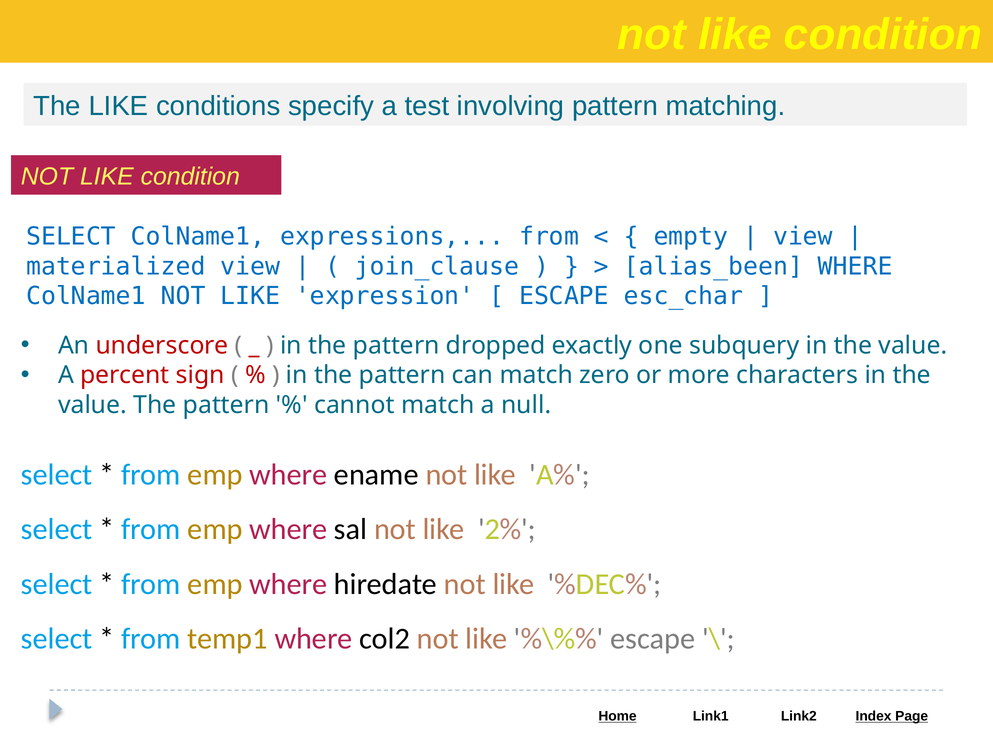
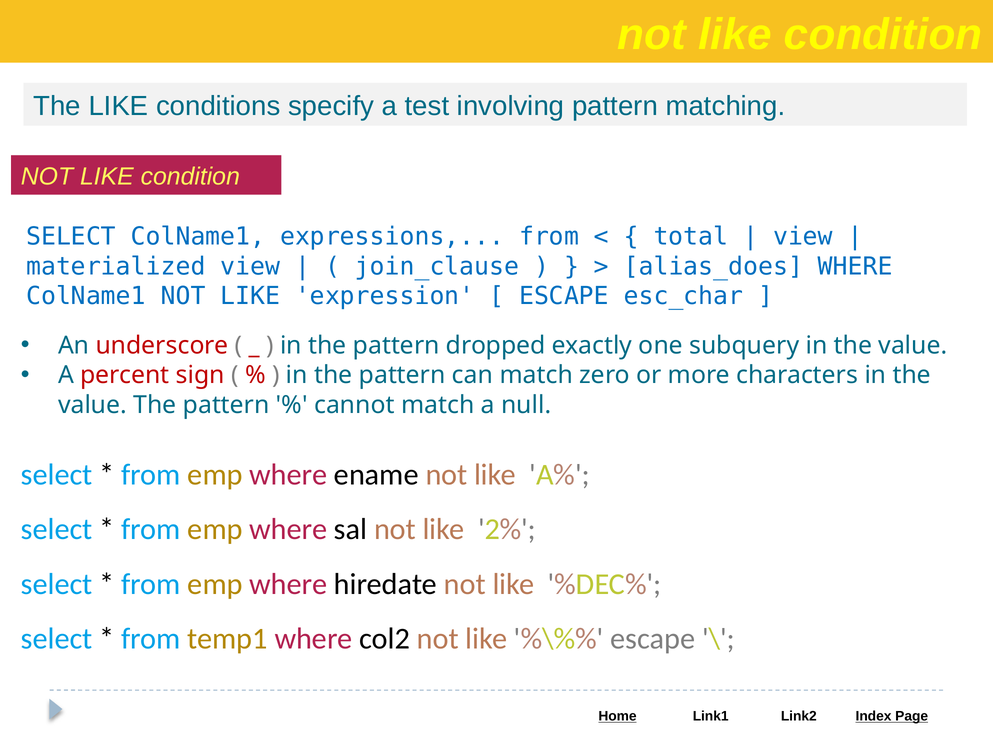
empty: empty -> total
alias_been: alias_been -> alias_does
